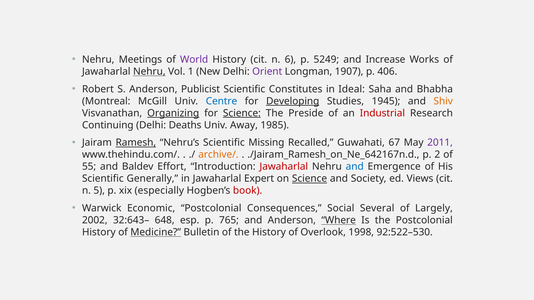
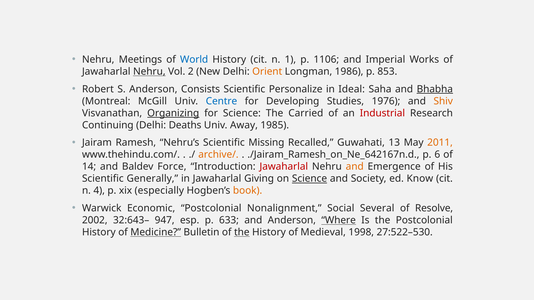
World colour: purple -> blue
6: 6 -> 1
5249: 5249 -> 1106
Increase: Increase -> Imperial
1: 1 -> 2
Orient colour: purple -> orange
1907: 1907 -> 1986
406: 406 -> 853
Publicist: Publicist -> Consists
Constitutes: Constitutes -> Personalize
Bhabha underline: none -> present
Developing underline: present -> none
1945: 1945 -> 1976
Science at (242, 113) underline: present -> none
Preside: Preside -> Carried
Ramesh underline: present -> none
67: 67 -> 13
2011 colour: purple -> orange
2: 2 -> 6
55: 55 -> 14
Effort: Effort -> Force
and at (355, 167) colour: blue -> orange
Expert: Expert -> Giving
Views: Views -> Know
5: 5 -> 4
book colour: red -> orange
Consequences: Consequences -> Nonalignment
Largely: Largely -> Resolve
648: 648 -> 947
765: 765 -> 633
the at (242, 232) underline: none -> present
Overlook: Overlook -> Medieval
92:522–530: 92:522–530 -> 27:522–530
